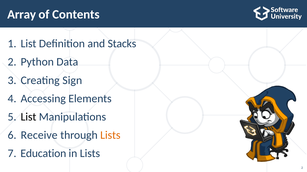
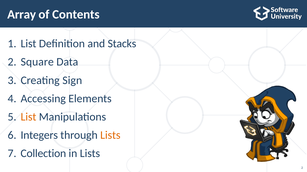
Python: Python -> Square
List at (28, 117) colour: black -> orange
Receive: Receive -> Integers
Education: Education -> Collection
